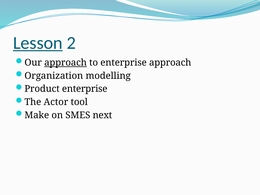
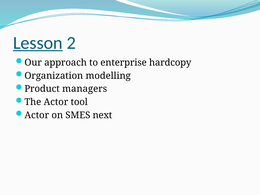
approach at (66, 63) underline: present -> none
enterprise approach: approach -> hardcopy
Product enterprise: enterprise -> managers
Make at (37, 115): Make -> Actor
